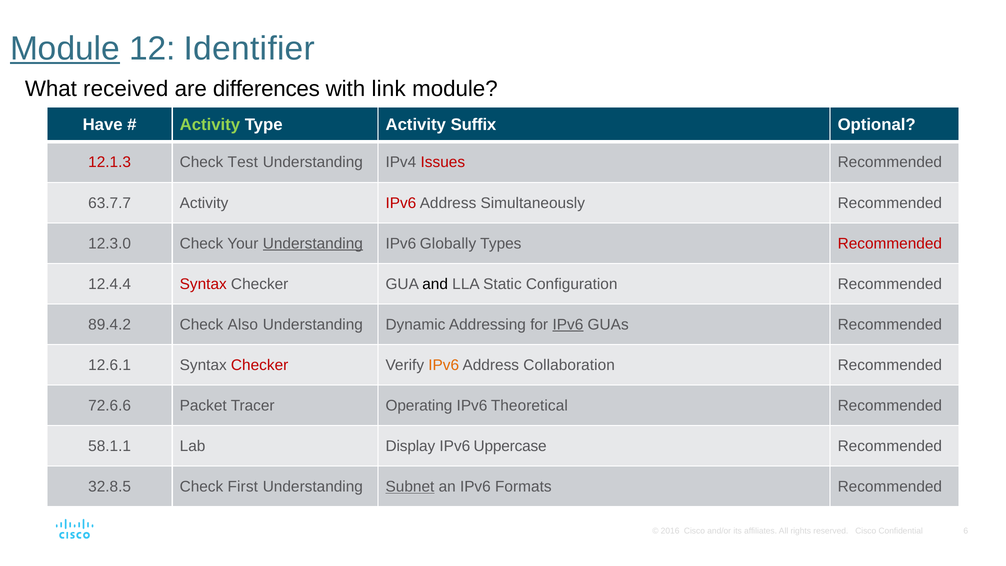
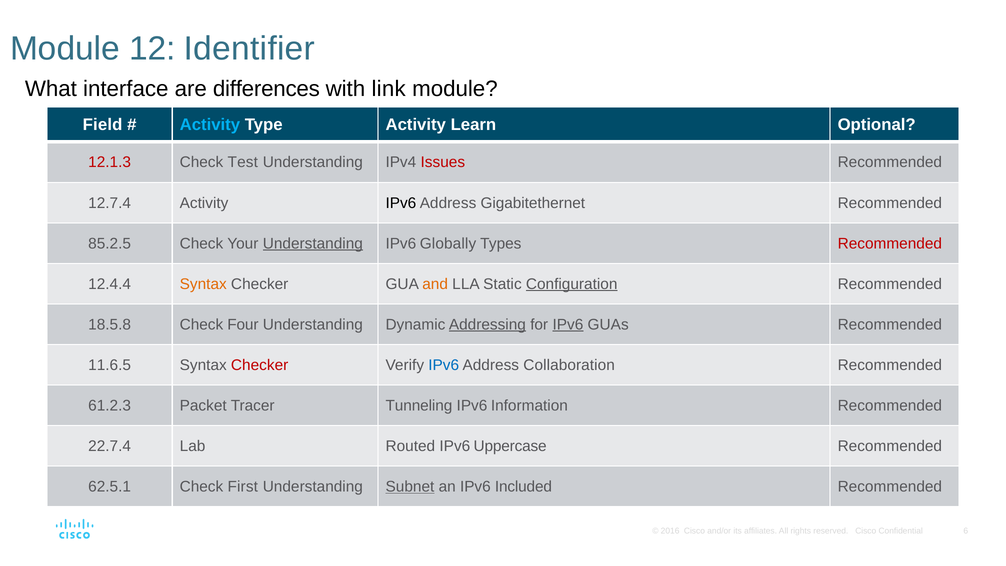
Module at (65, 49) underline: present -> none
received: received -> interface
Have: Have -> Field
Activity at (210, 125) colour: light green -> light blue
Suffix: Suffix -> Learn
63.7.7: 63.7.7 -> 12.7.4
IPv6 at (401, 203) colour: red -> black
Simultaneously: Simultaneously -> Gigabitethernet
12.3.0: 12.3.0 -> 85.2.5
Syntax at (203, 284) colour: red -> orange
and colour: black -> orange
Configuration underline: none -> present
89.4.2: 89.4.2 -> 18.5.8
Also: Also -> Four
Addressing underline: none -> present
12.6.1: 12.6.1 -> 11.6.5
IPv6 at (444, 365) colour: orange -> blue
72.6.6: 72.6.6 -> 61.2.3
Operating: Operating -> Tunneling
Theoretical: Theoretical -> Information
58.1.1: 58.1.1 -> 22.7.4
Display: Display -> Routed
32.8.5: 32.8.5 -> 62.5.1
Formats: Formats -> Included
